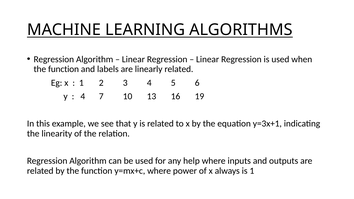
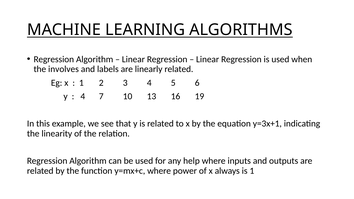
function at (64, 69): function -> involves
